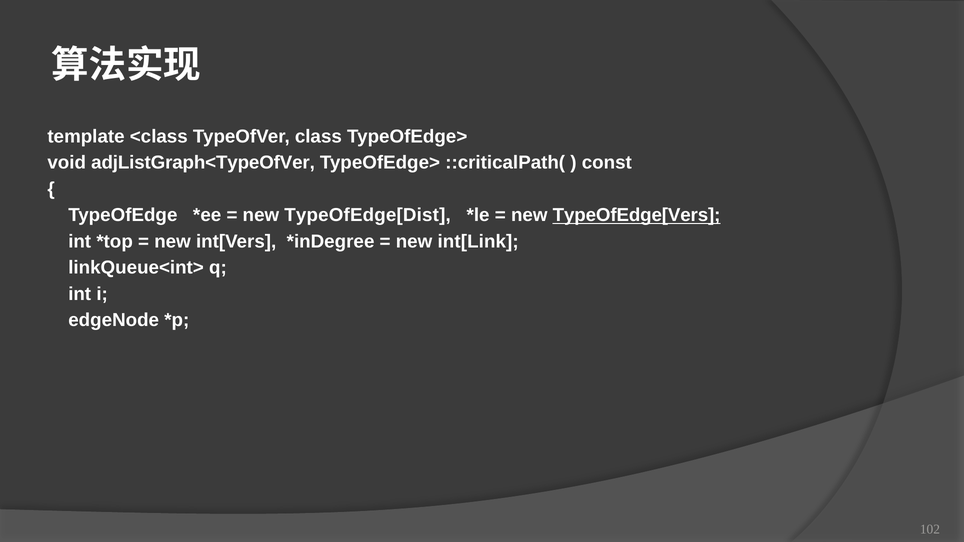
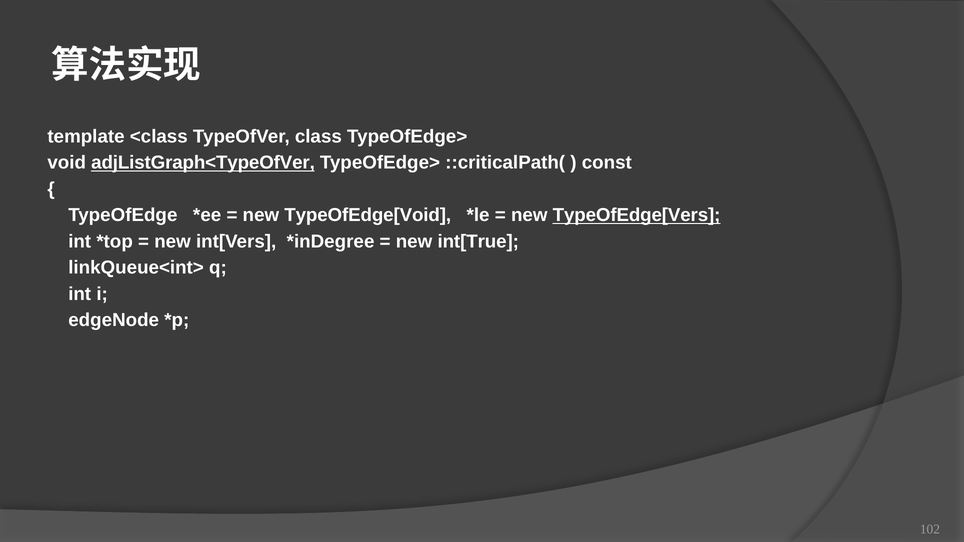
adjListGraph<TypeOfVer underline: none -> present
TypeOfEdge[Dist: TypeOfEdge[Dist -> TypeOfEdge[Void
int[Link: int[Link -> int[True
